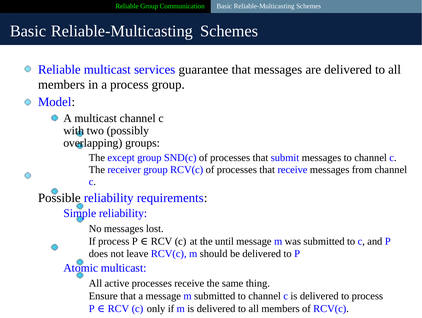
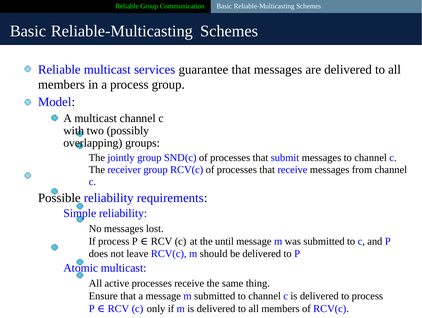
except: except -> jointly
